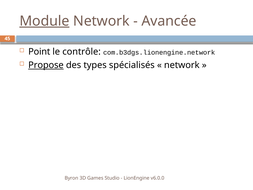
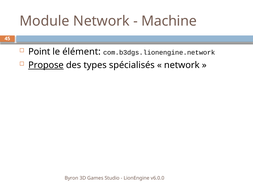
Module underline: present -> none
Avancée: Avancée -> Machine
contrôle: contrôle -> élément
